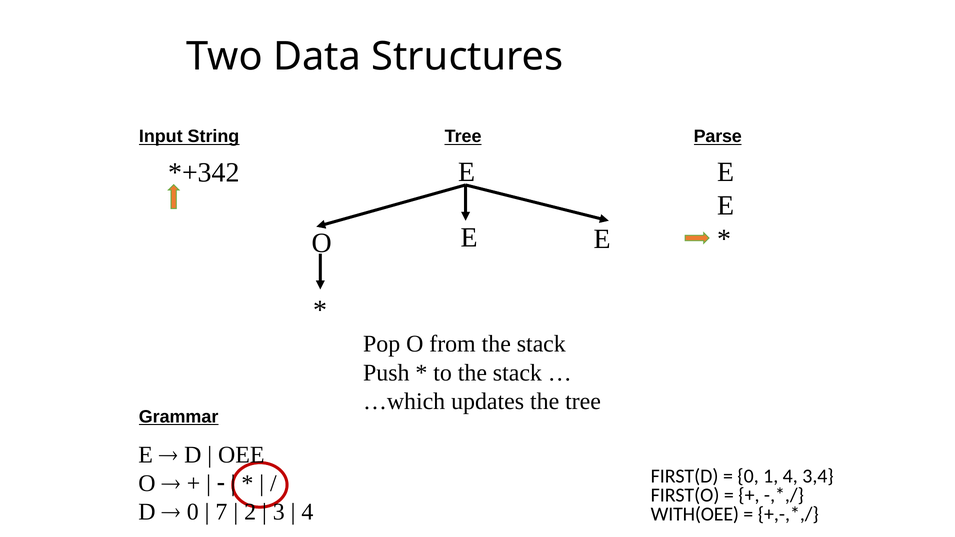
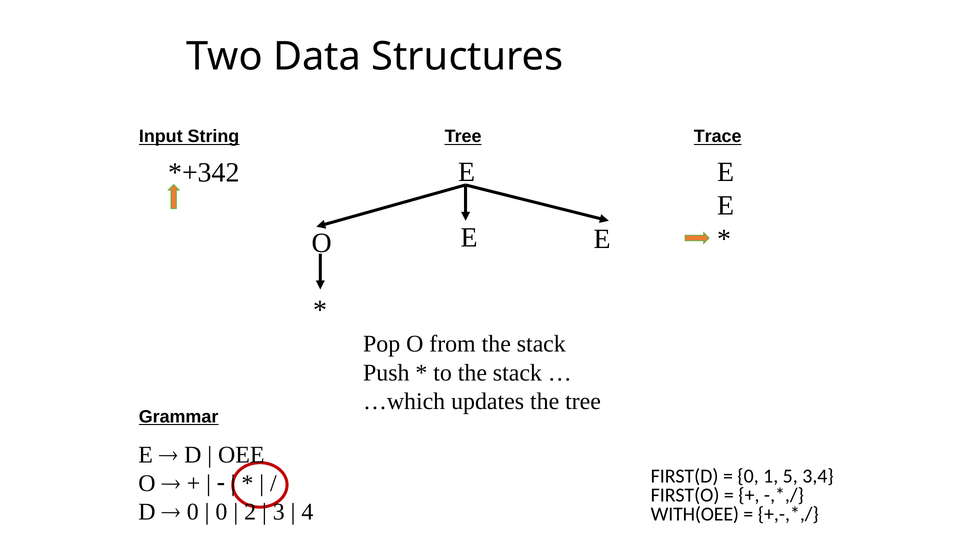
Parse: Parse -> Trace
1 4: 4 -> 5
7 at (221, 512): 7 -> 0
